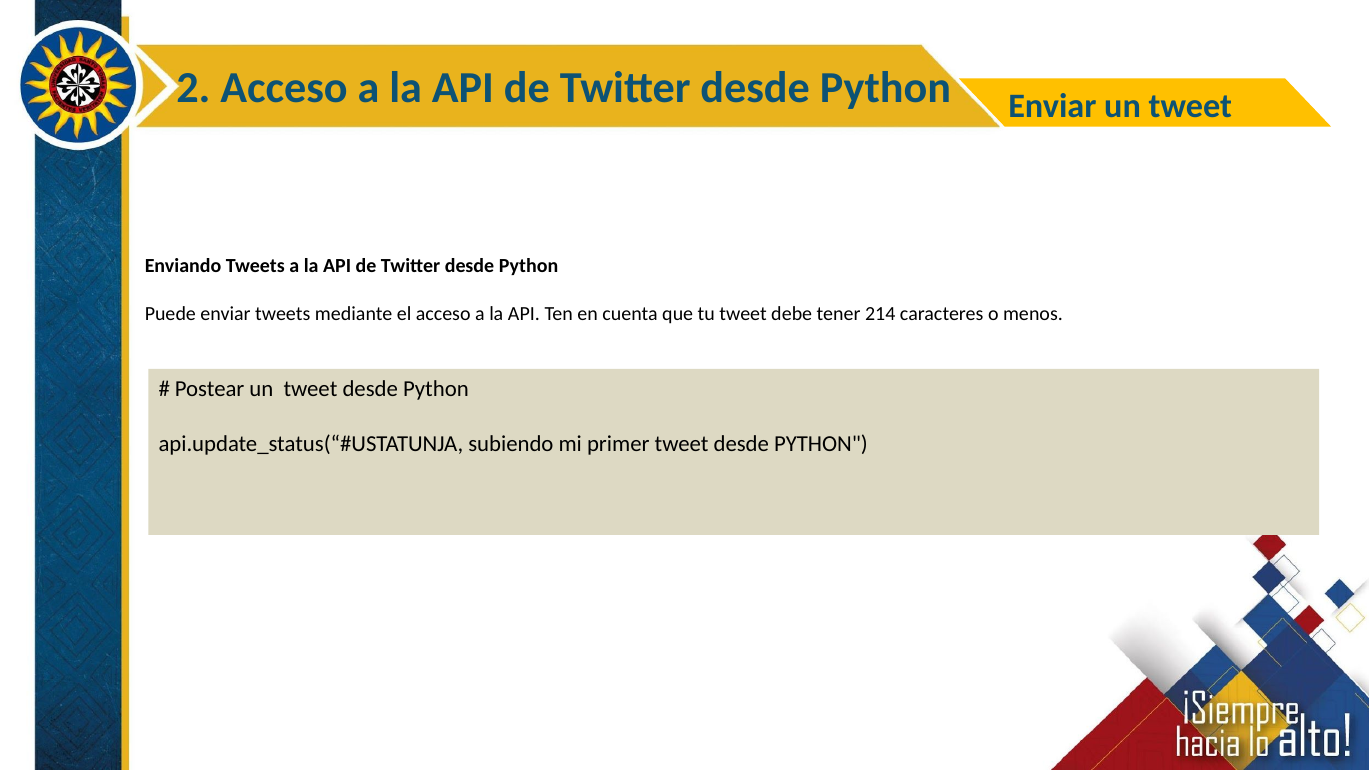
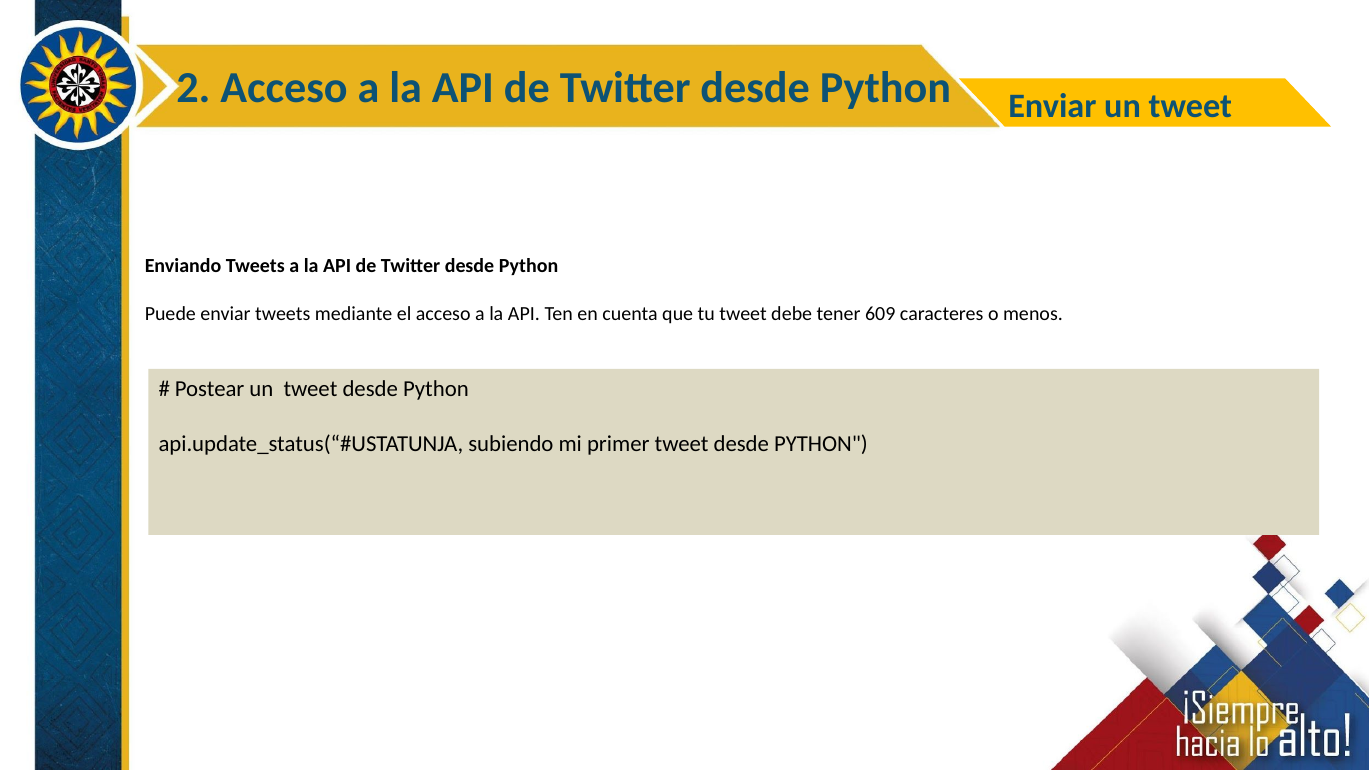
214: 214 -> 609
